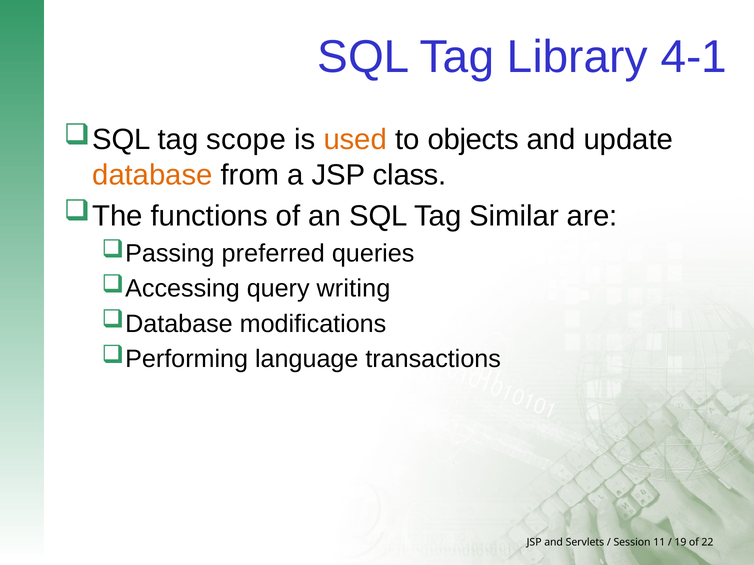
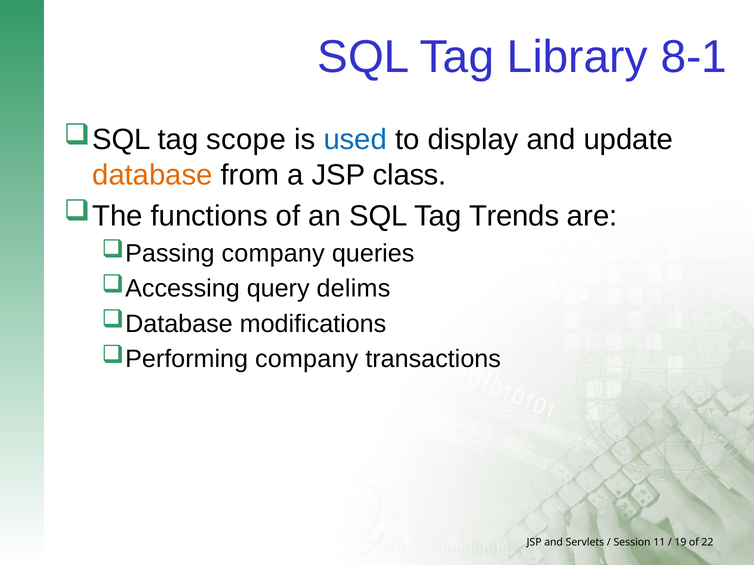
4-1: 4-1 -> 8-1
used colour: orange -> blue
objects: objects -> display
Similar: Similar -> Trends
preferred at (273, 254): preferred -> company
writing: writing -> delims
language at (307, 359): language -> company
